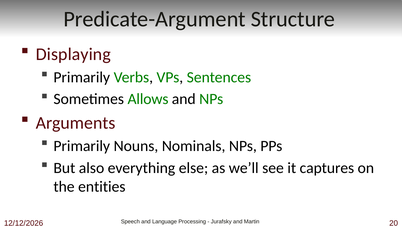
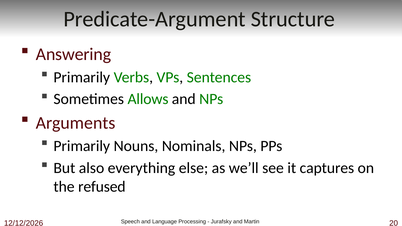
Displaying: Displaying -> Answering
entities: entities -> refused
